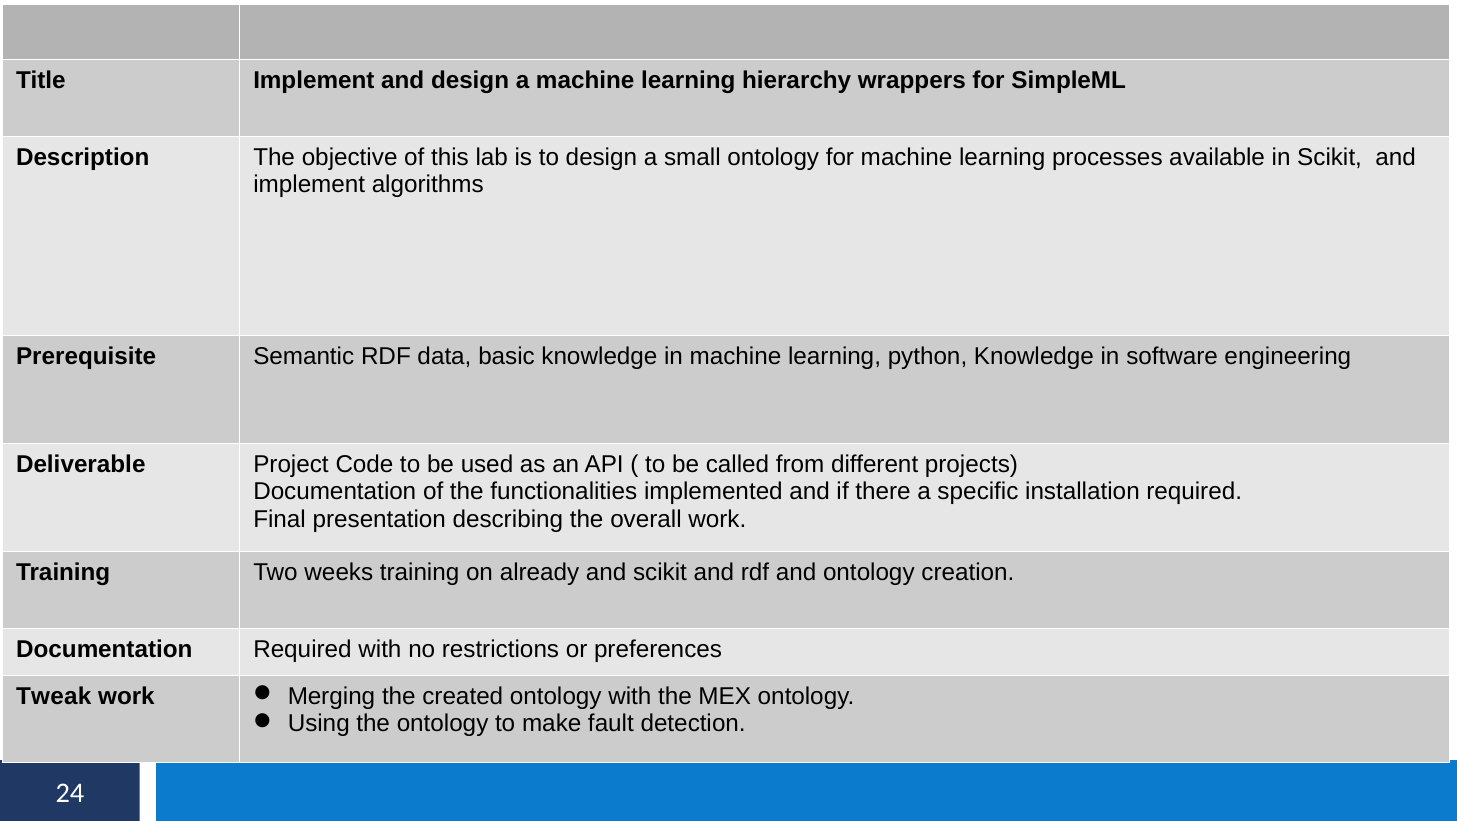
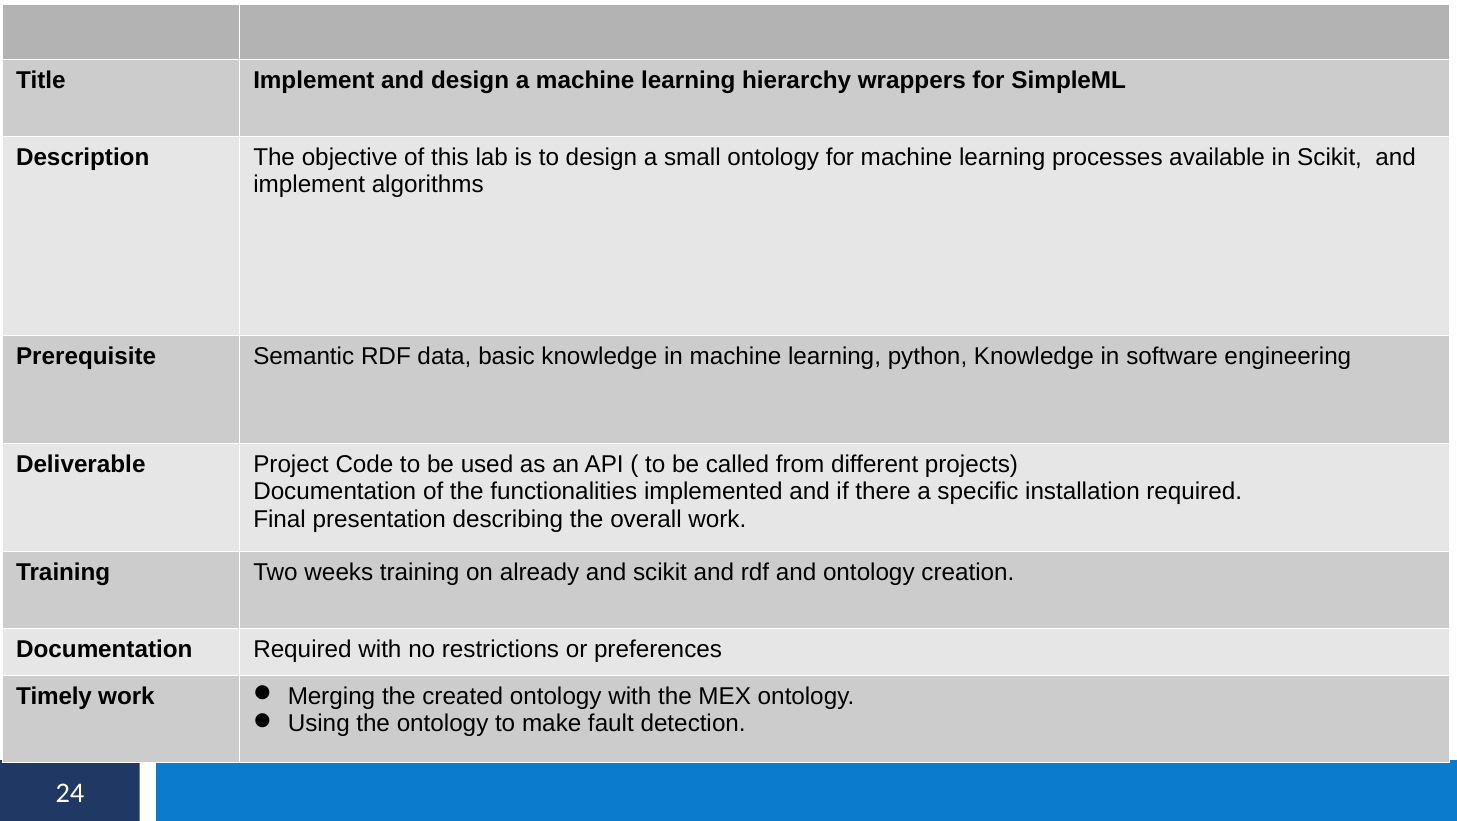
Tweak: Tweak -> Timely
